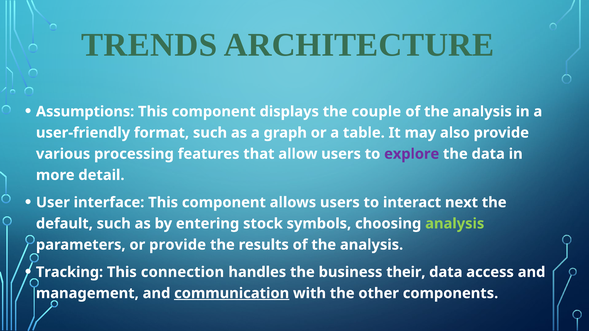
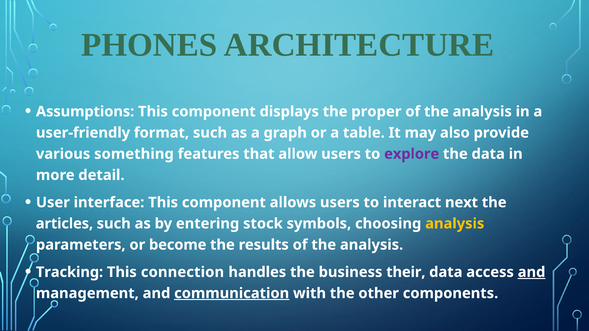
TRENDS: TRENDS -> PHONES
couple: couple -> proper
processing: processing -> something
default: default -> articles
analysis at (455, 224) colour: light green -> yellow
or provide: provide -> become
and at (532, 272) underline: none -> present
